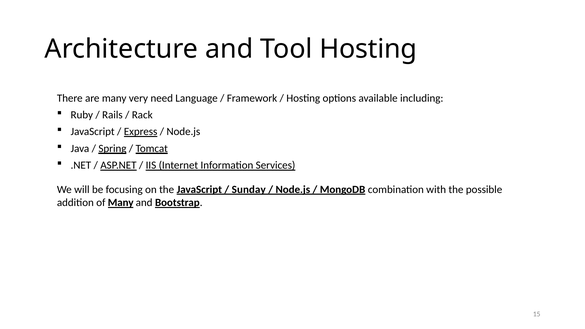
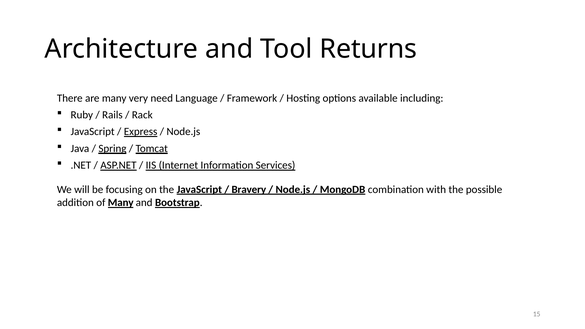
Tool Hosting: Hosting -> Returns
Sunday: Sunday -> Bravery
